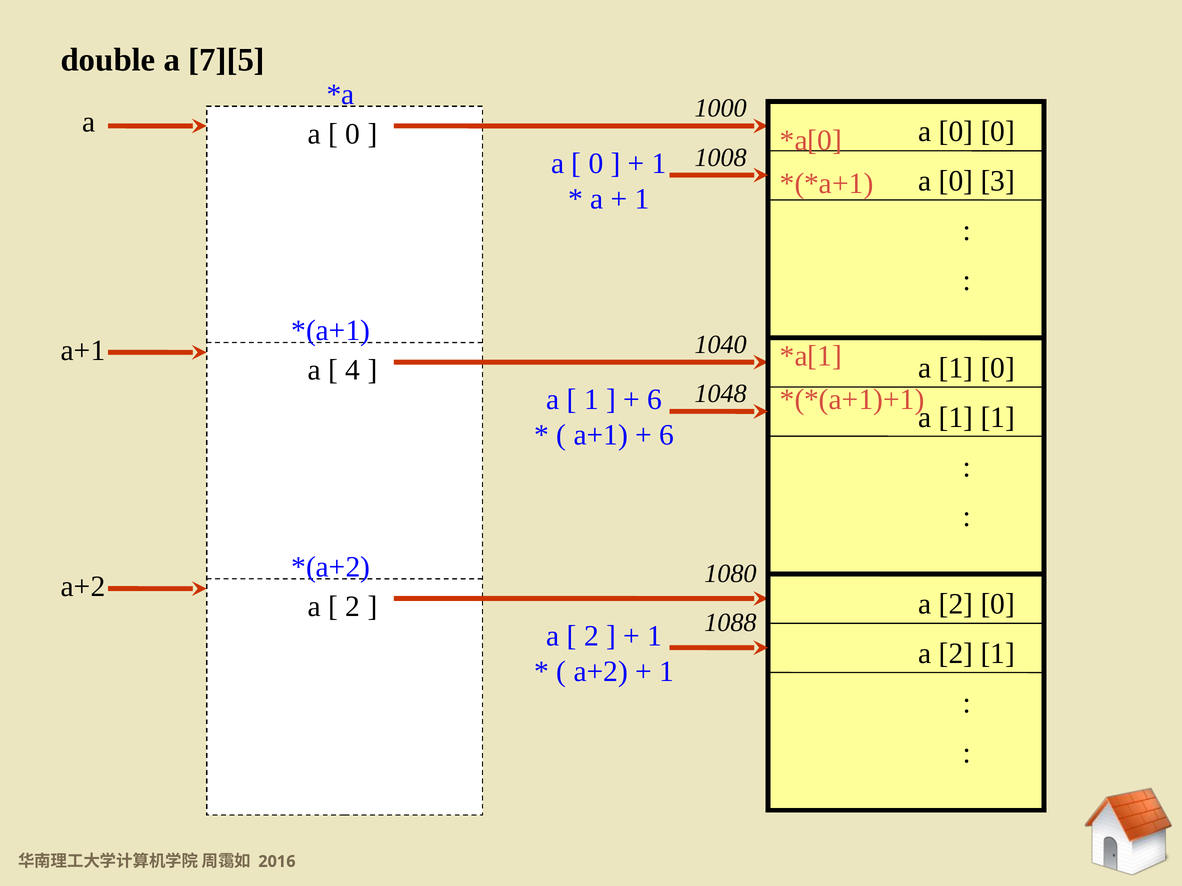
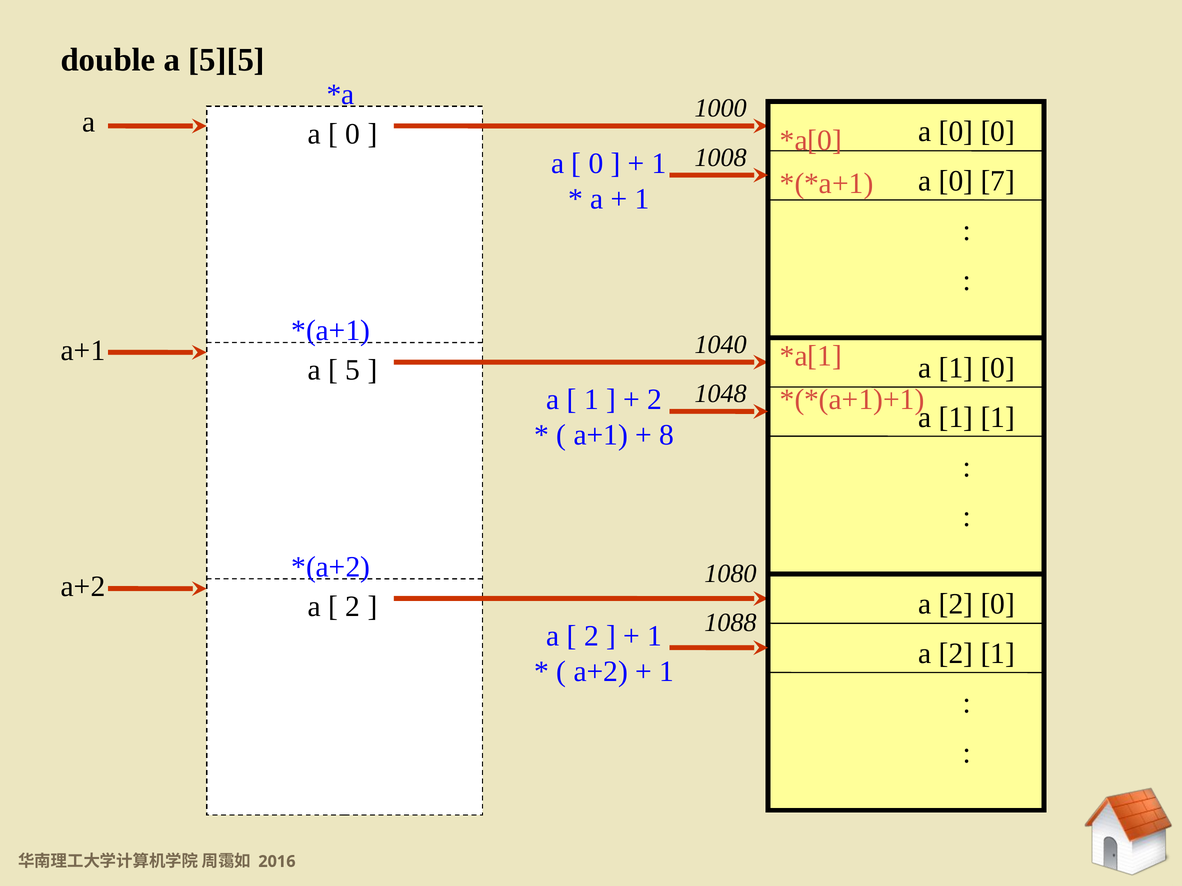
7][5: 7][5 -> 5][5
3: 3 -> 7
4: 4 -> 5
6 at (655, 400): 6 -> 2
6 at (667, 435): 6 -> 8
